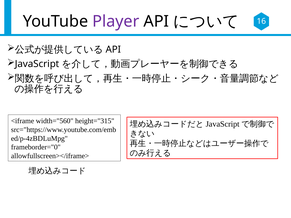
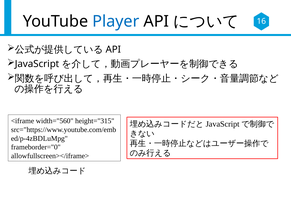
Player colour: purple -> blue
